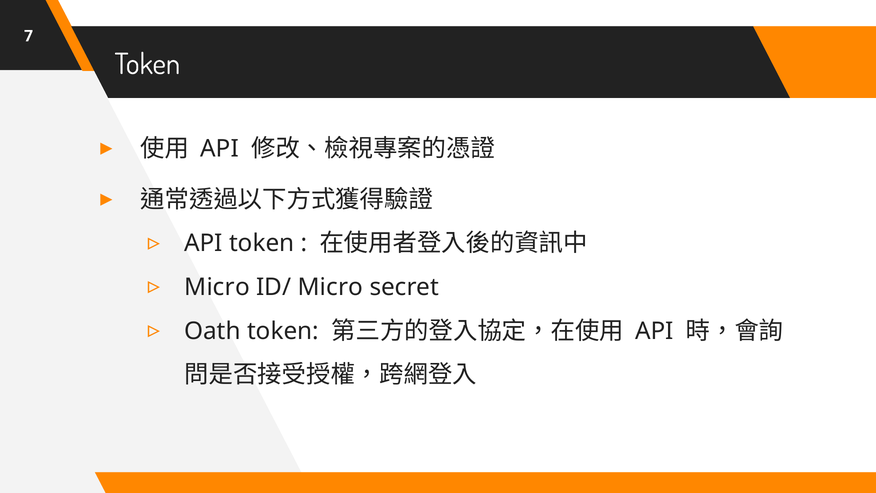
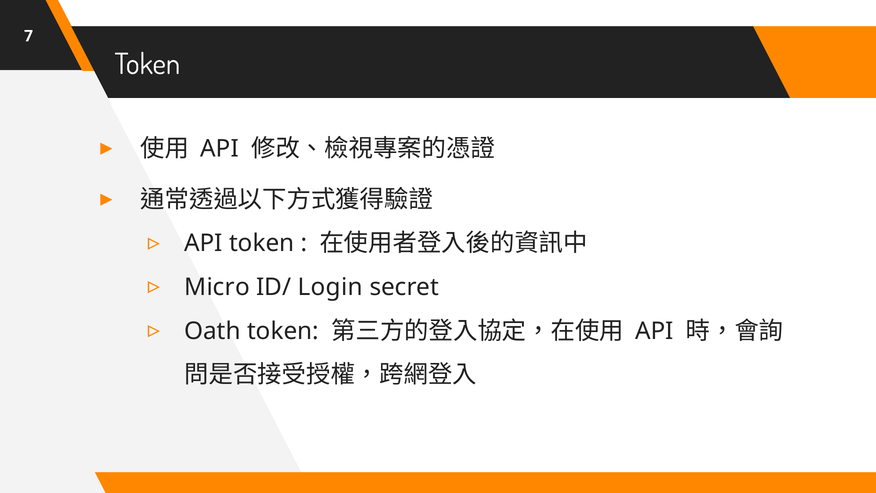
ID/ Micro: Micro -> Login
